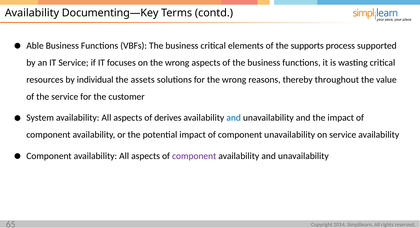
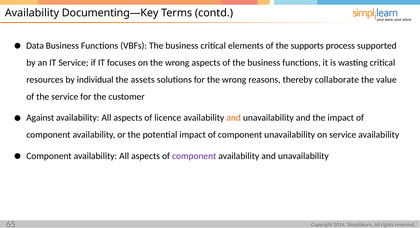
Able: Able -> Data
throughout: throughout -> collaborate
System: System -> Against
derives: derives -> licence
and at (234, 118) colour: blue -> orange
